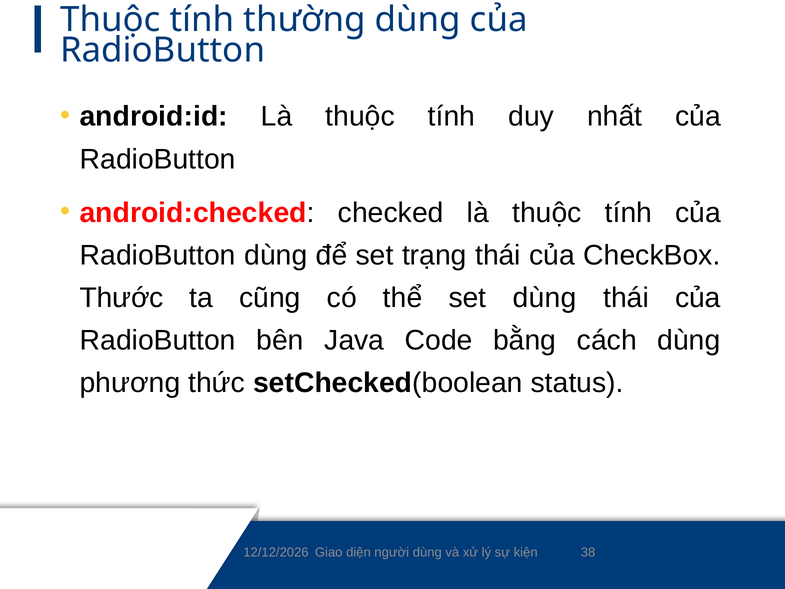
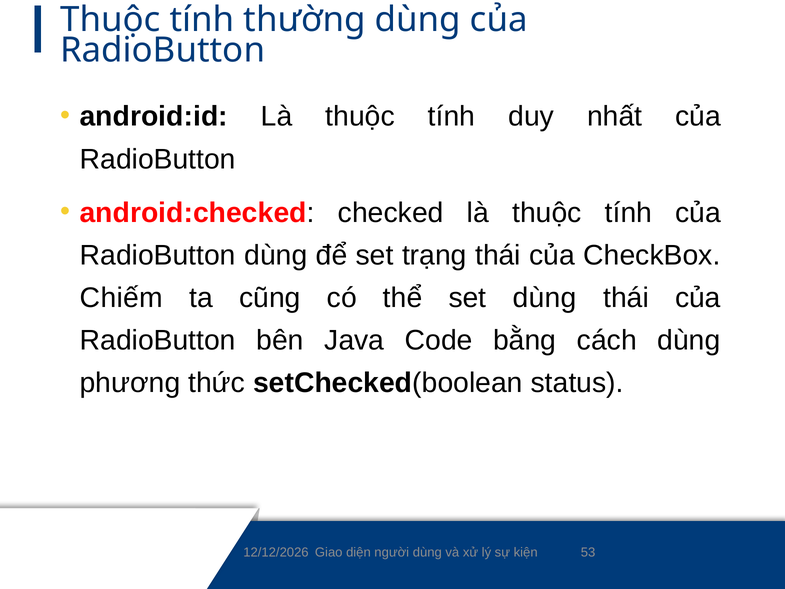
Thước: Thước -> Chiếm
38: 38 -> 53
